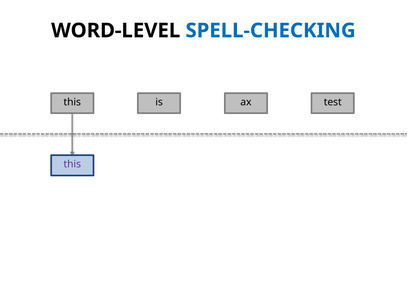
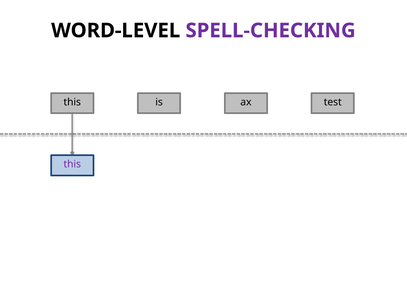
SPELL-CHECKING colour: blue -> purple
